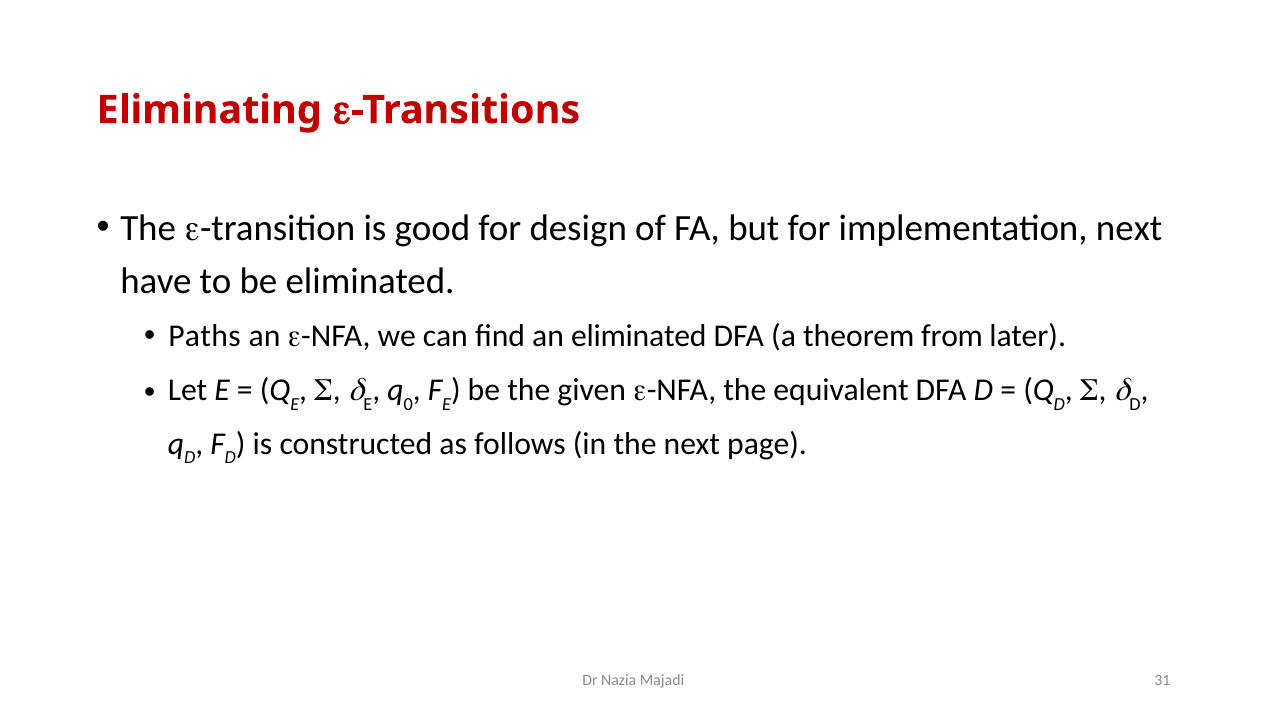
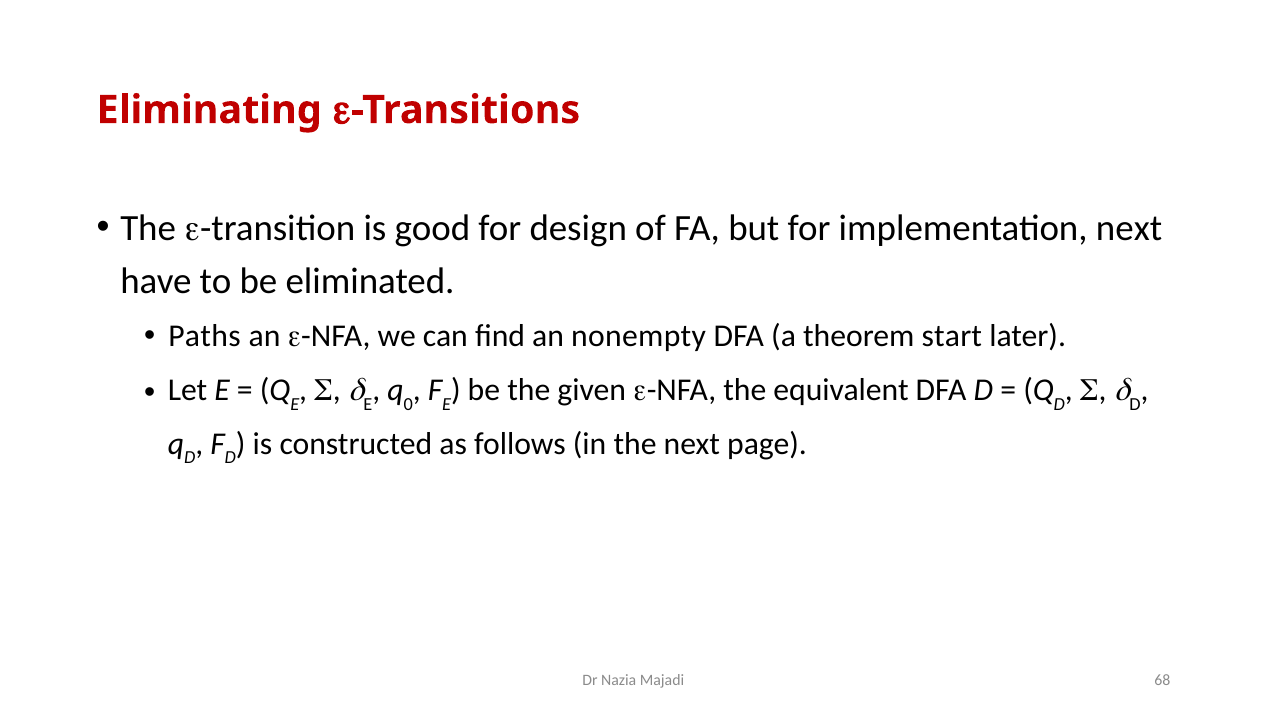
an eliminated: eliminated -> nonempty
from: from -> start
31: 31 -> 68
